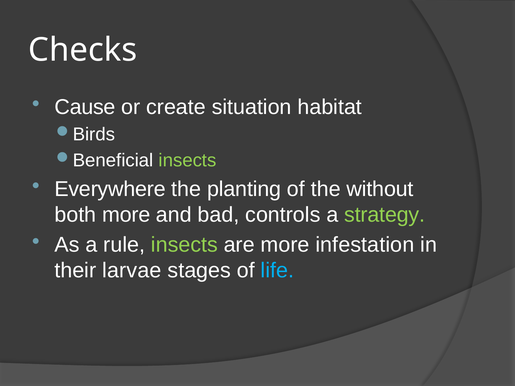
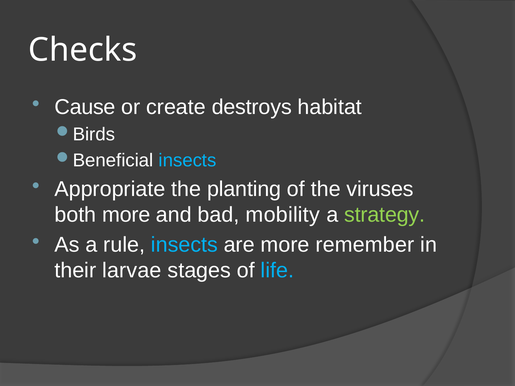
situation: situation -> destroys
insects at (188, 161) colour: light green -> light blue
Everywhere: Everywhere -> Appropriate
without: without -> viruses
controls: controls -> mobility
insects at (184, 245) colour: light green -> light blue
infestation: infestation -> remember
